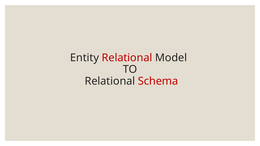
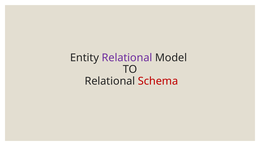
Relational at (127, 58) colour: red -> purple
